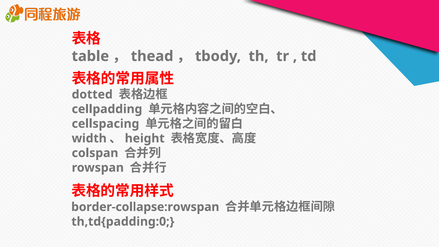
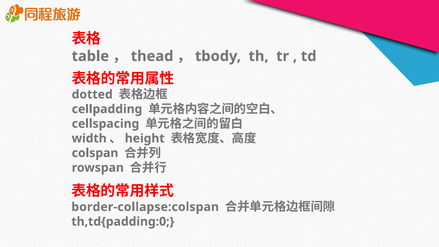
border-collapse:rowspan: border-collapse:rowspan -> border-collapse:colspan
